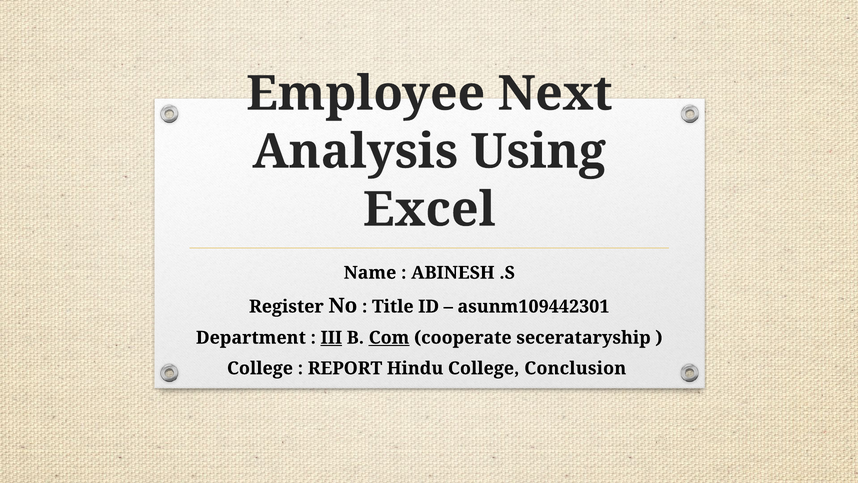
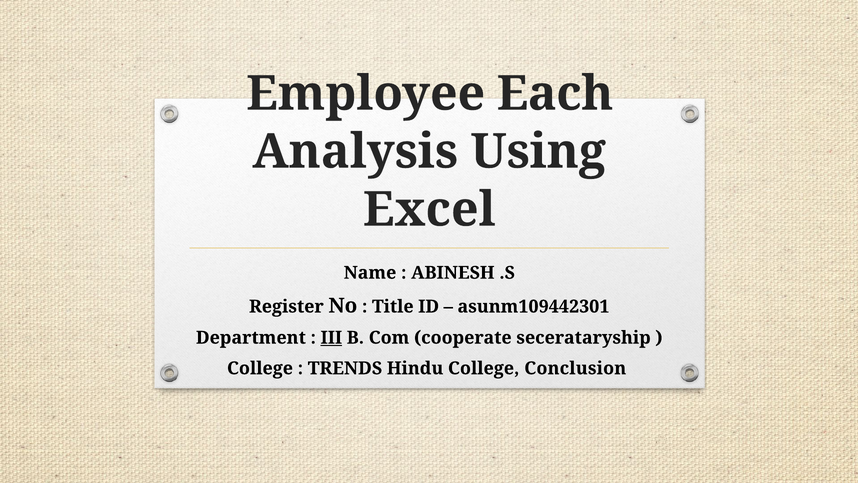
Next: Next -> Each
Com underline: present -> none
REPORT: REPORT -> TRENDS
